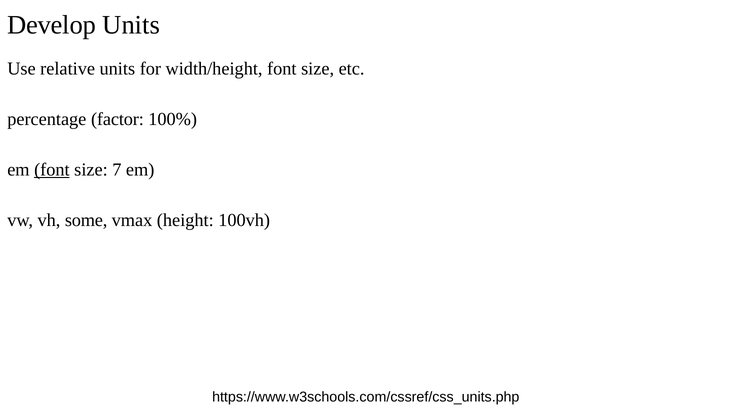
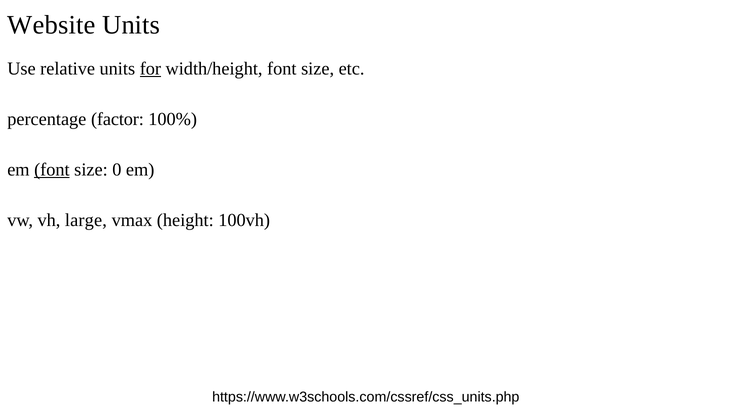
Develop: Develop -> Website
for underline: none -> present
7: 7 -> 0
some: some -> large
